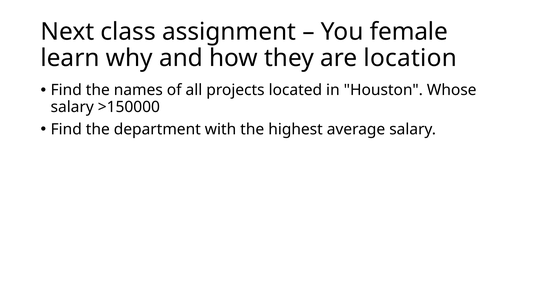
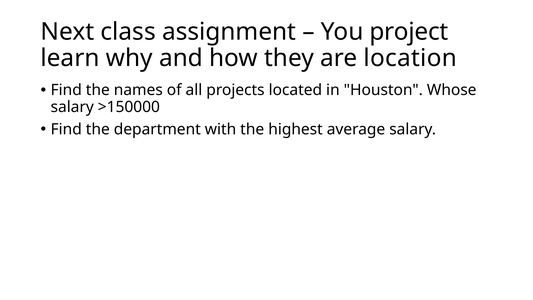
female: female -> project
